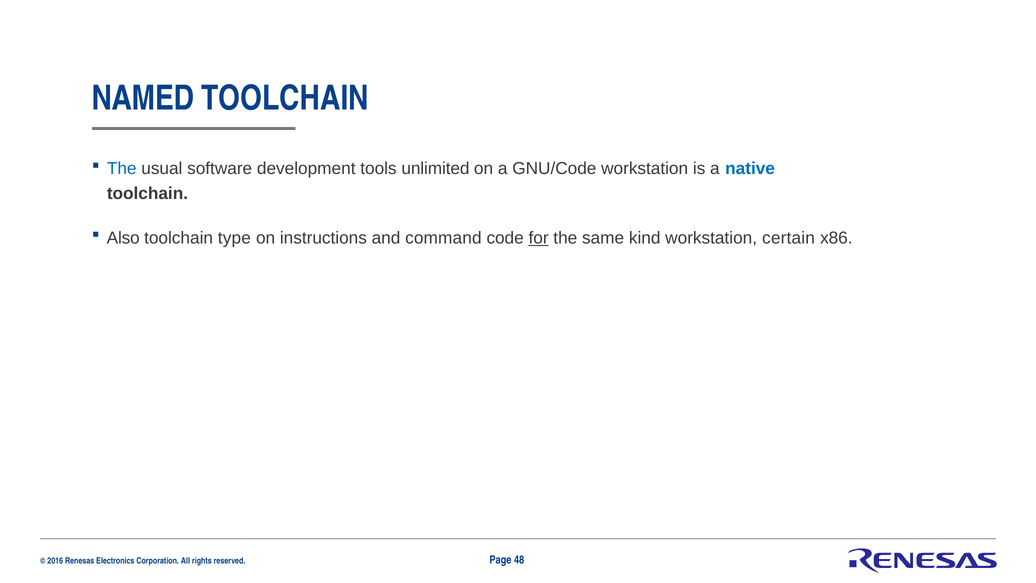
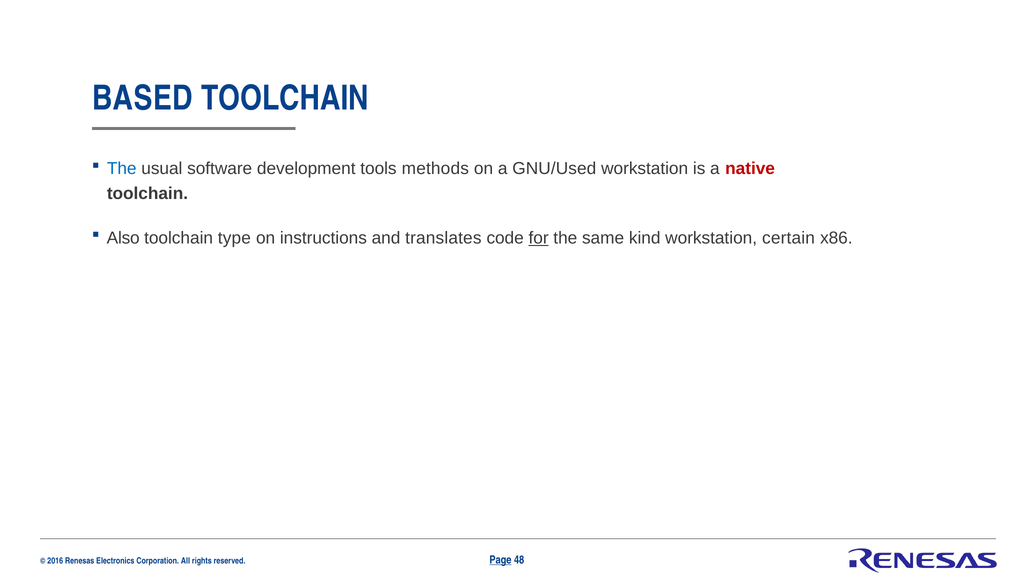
NAMED: NAMED -> BASED
unlimited: unlimited -> methods
GNU/Code: GNU/Code -> GNU/Used
native colour: blue -> red
command: command -> translates
Page underline: none -> present
